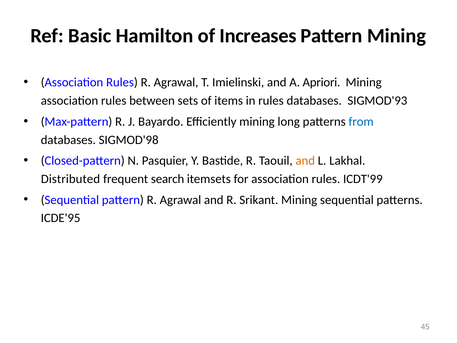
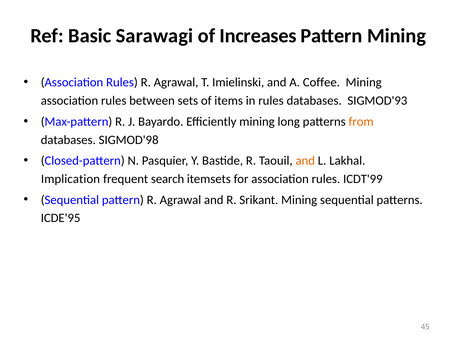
Hamilton: Hamilton -> Sarawagi
Apriori: Apriori -> Coffee
from colour: blue -> orange
Distributed: Distributed -> Implication
